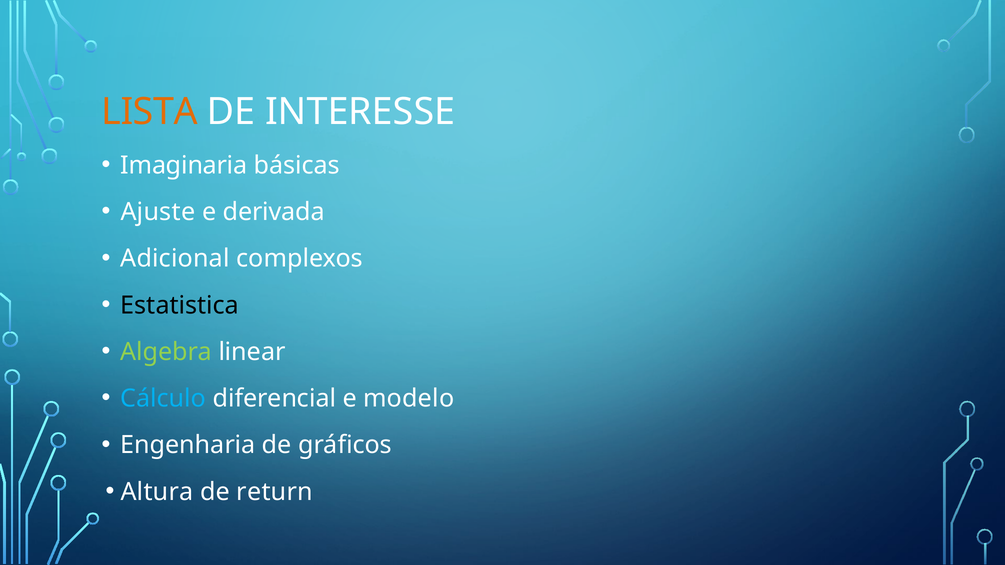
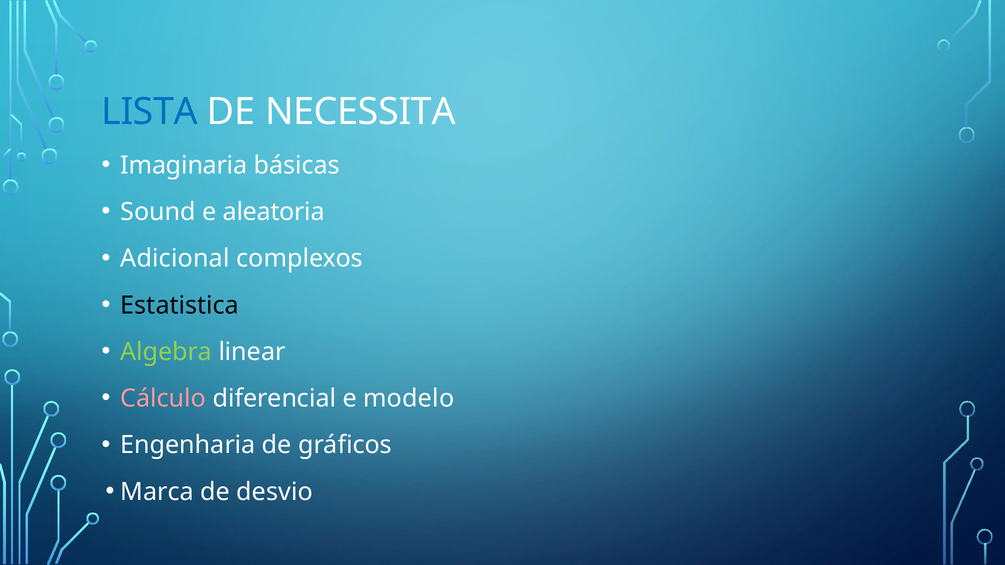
LISTA colour: orange -> blue
INTERESSE: INTERESSE -> NECESSITA
Ajuste: Ajuste -> Sound
derivada: derivada -> aleatoria
Cálculo colour: light blue -> pink
Altura: Altura -> Marca
return: return -> desvio
